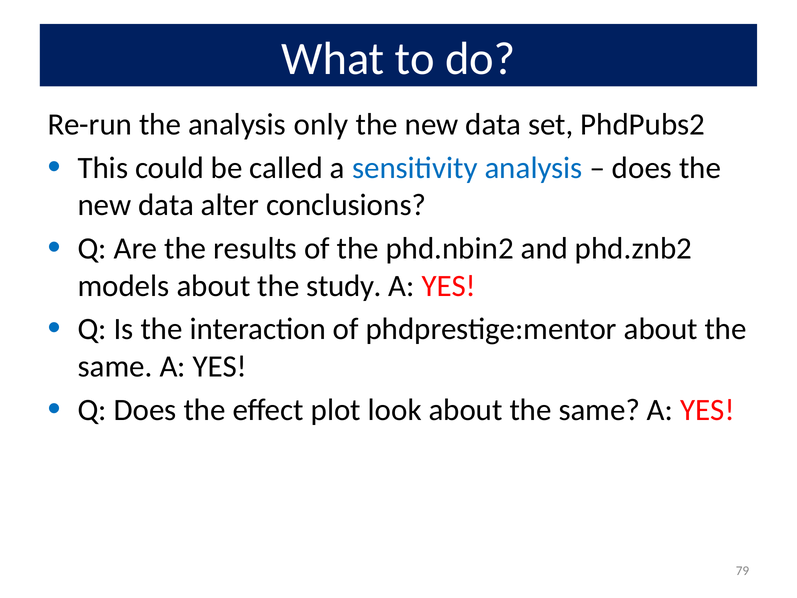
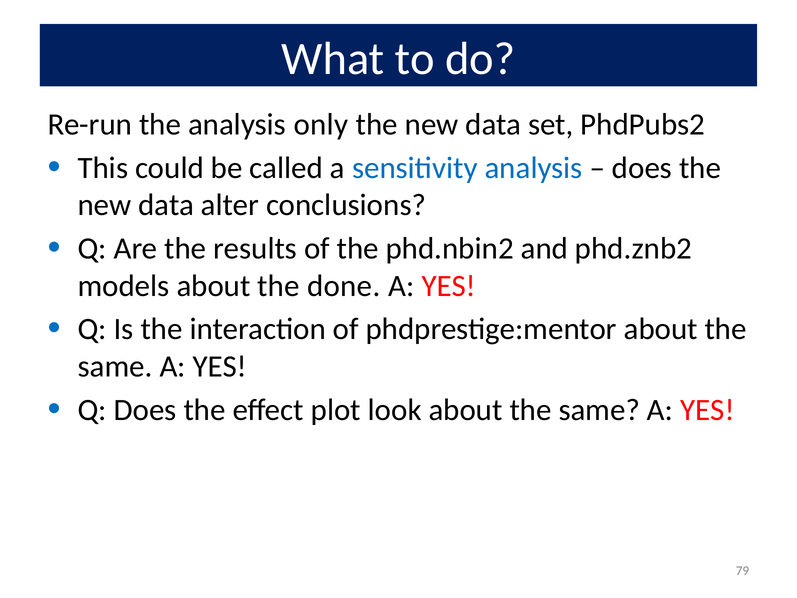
study: study -> done
